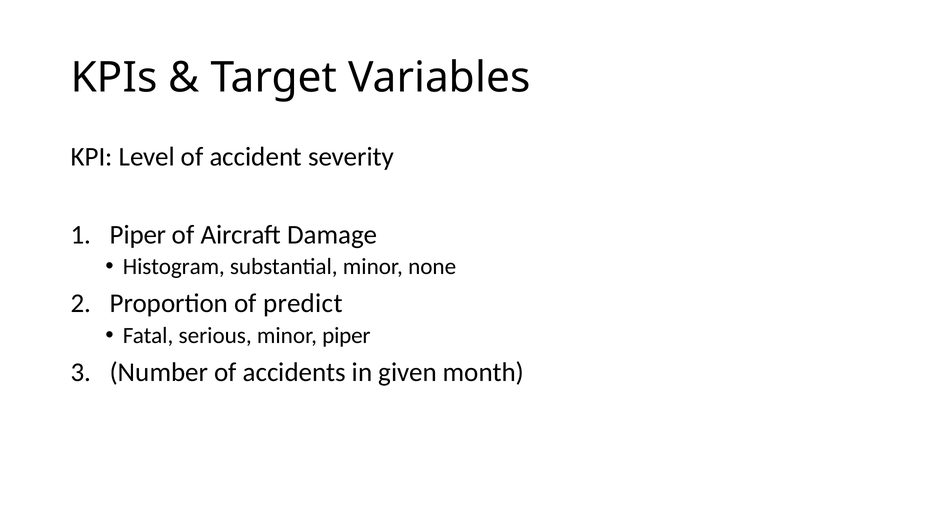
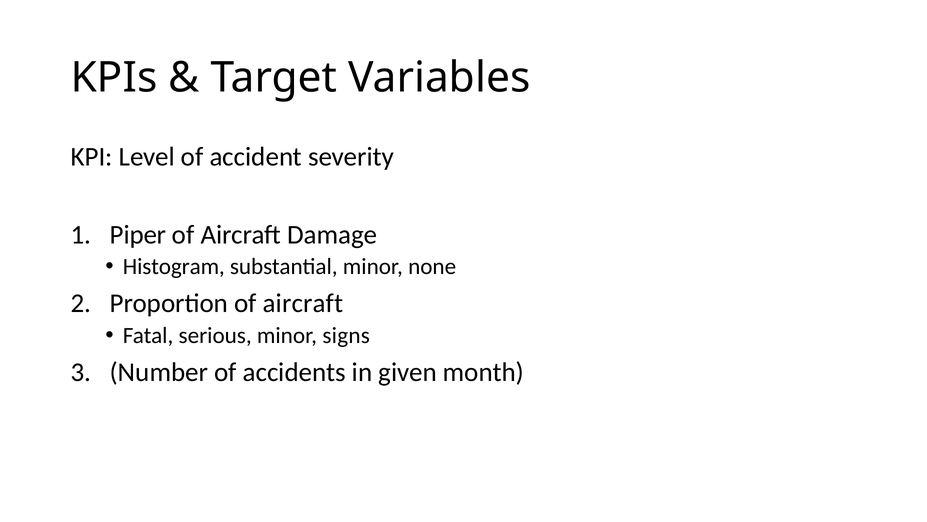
Proportion of predict: predict -> aircraft
minor piper: piper -> signs
